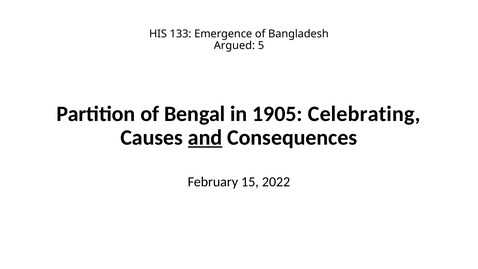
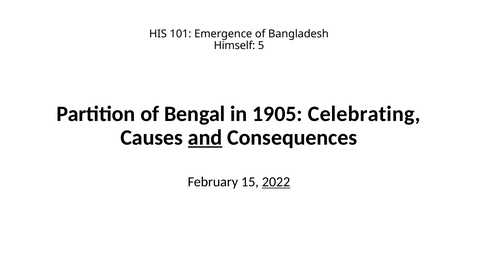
133: 133 -> 101
Argued: Argued -> Himself
2022 underline: none -> present
